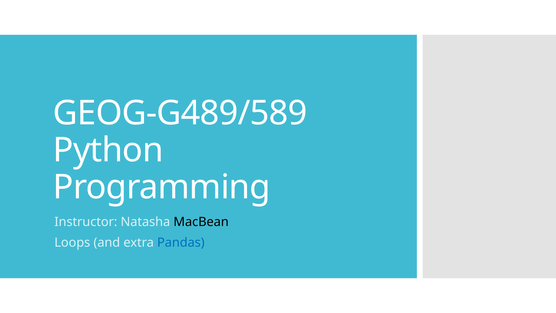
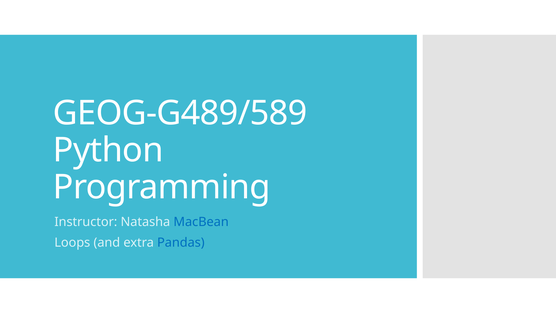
MacBean colour: black -> blue
